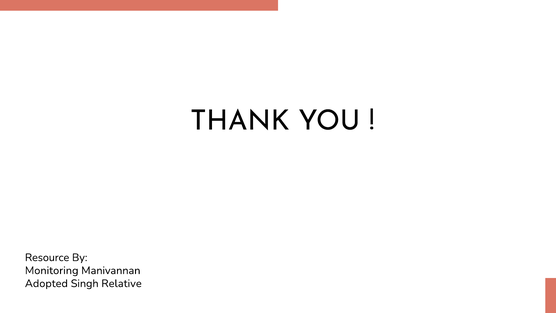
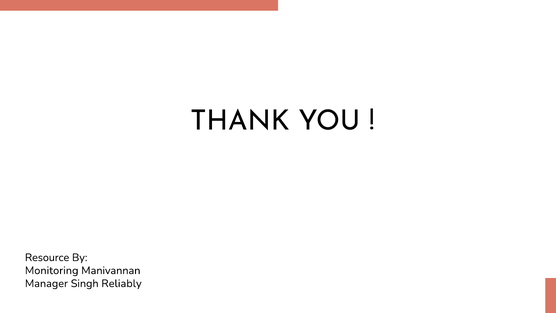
Adopted: Adopted -> Manager
Relative: Relative -> Reliably
